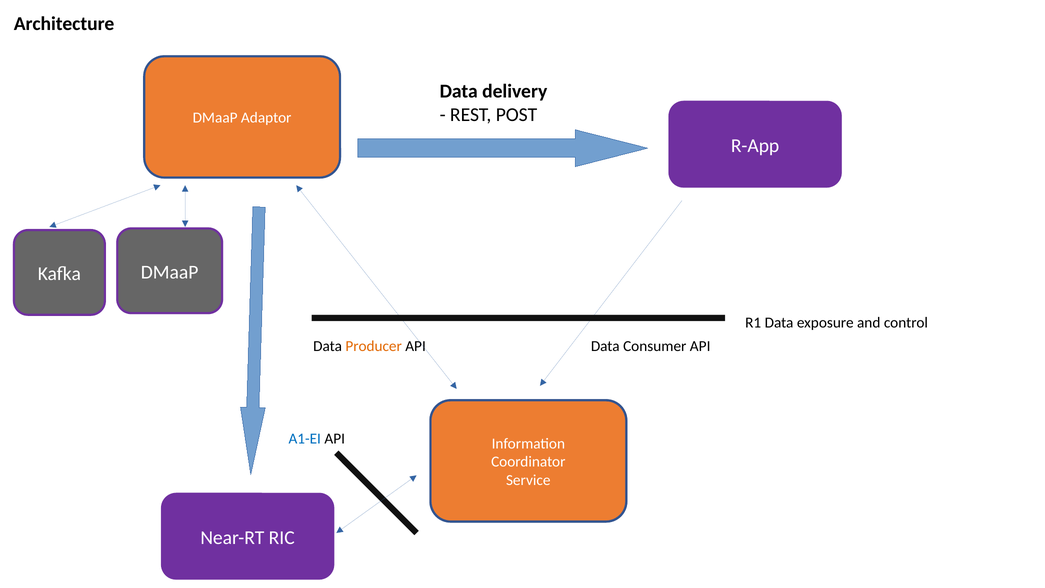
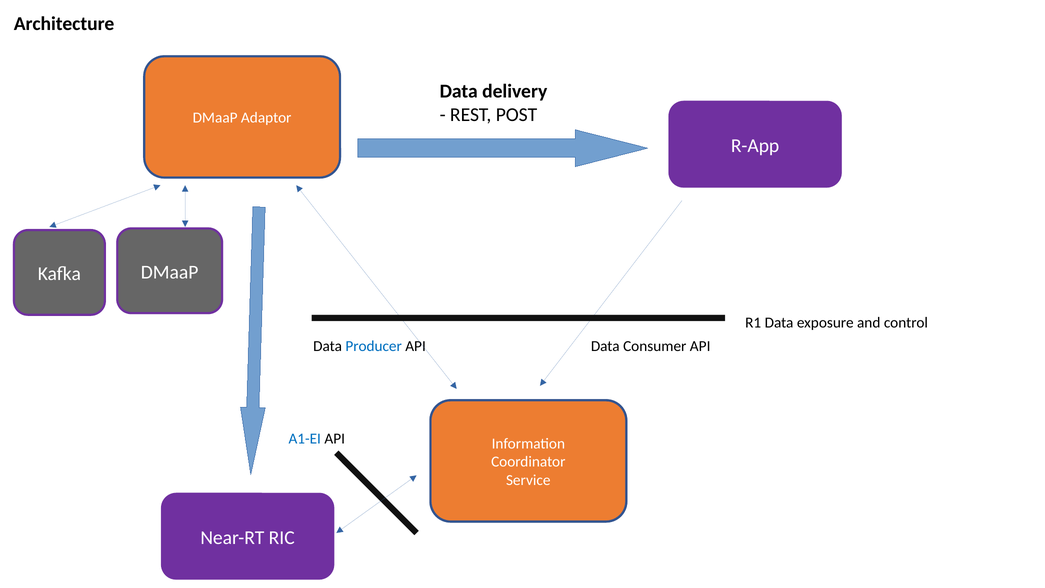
Producer colour: orange -> blue
